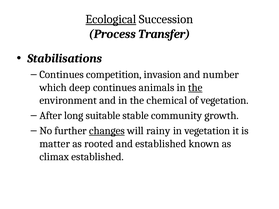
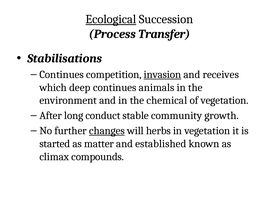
invasion underline: none -> present
number: number -> receives
the at (195, 88) underline: present -> none
suitable: suitable -> conduct
rainy: rainy -> herbs
matter: matter -> started
rooted: rooted -> matter
climax established: established -> compounds
